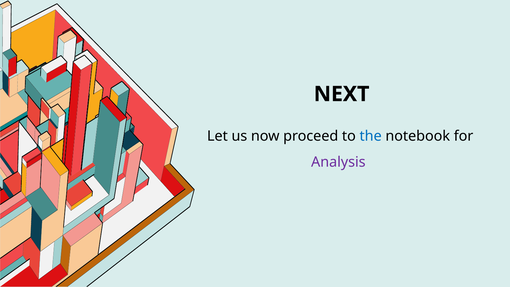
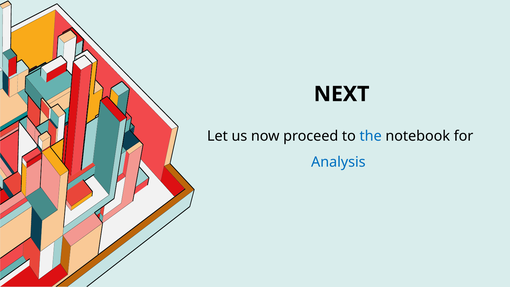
Analysis colour: purple -> blue
